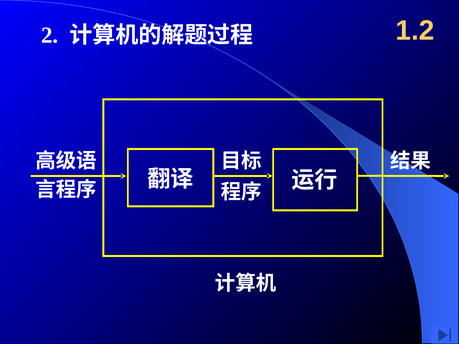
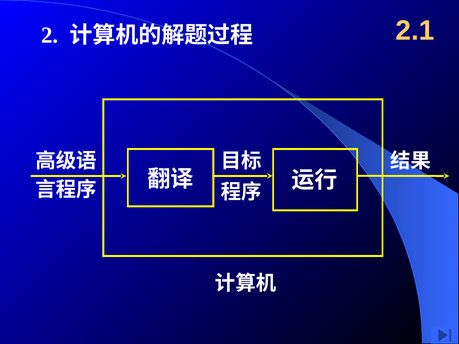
1.2: 1.2 -> 2.1
